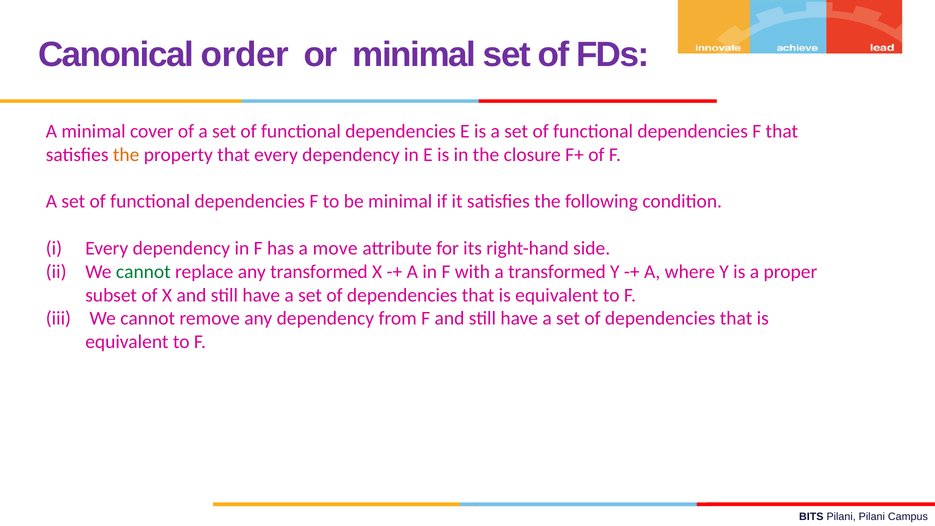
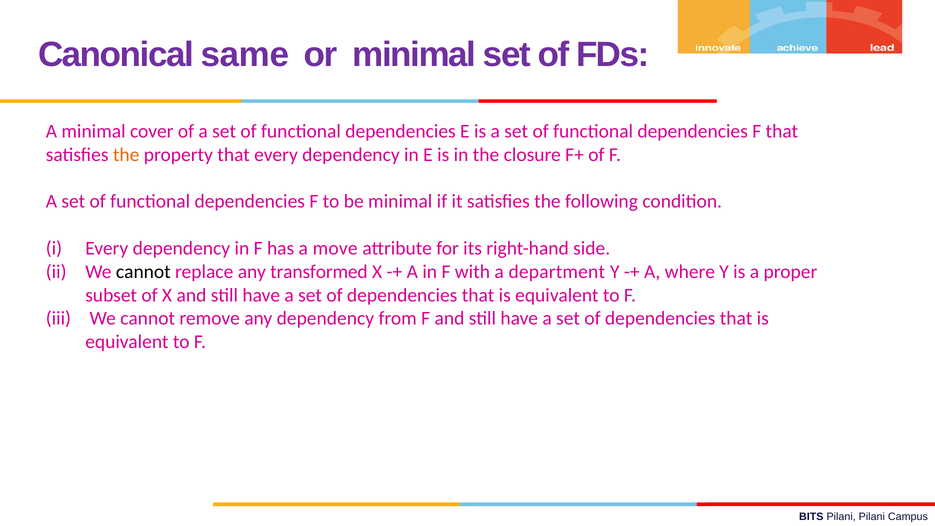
order: order -> same
cannot at (143, 272) colour: green -> black
a transformed: transformed -> department
